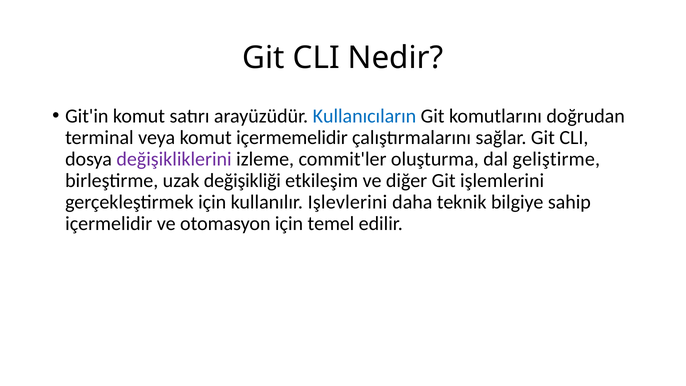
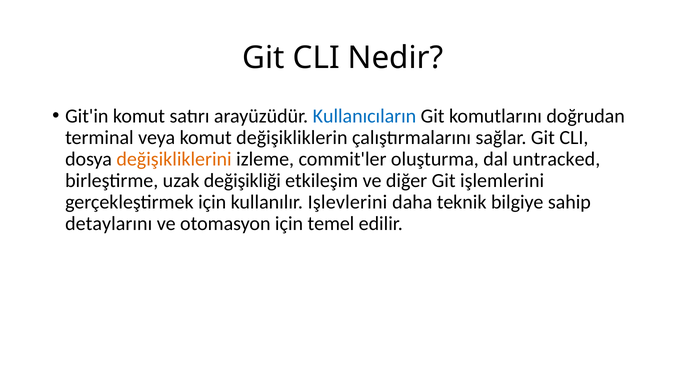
içermemelidir: içermemelidir -> değişikliklerin
değişikliklerini colour: purple -> orange
geliştirme: geliştirme -> untracked
içermelidir: içermelidir -> detaylarını
